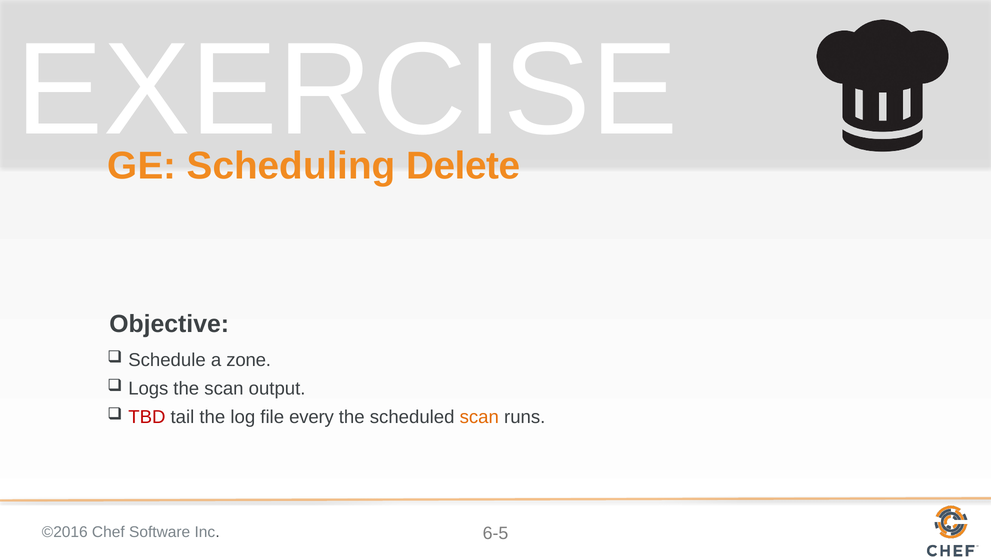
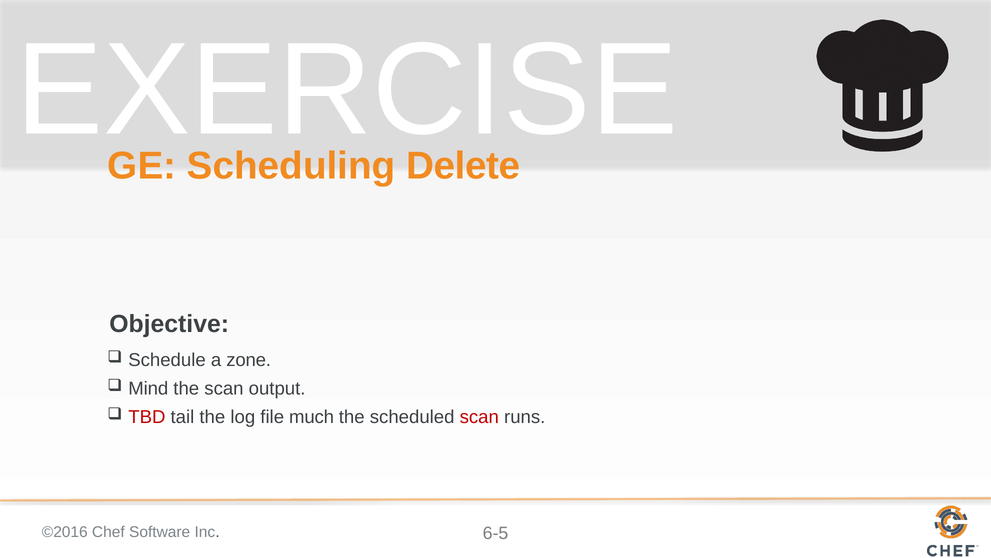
Logs: Logs -> Mind
every: every -> much
scan at (479, 417) colour: orange -> red
